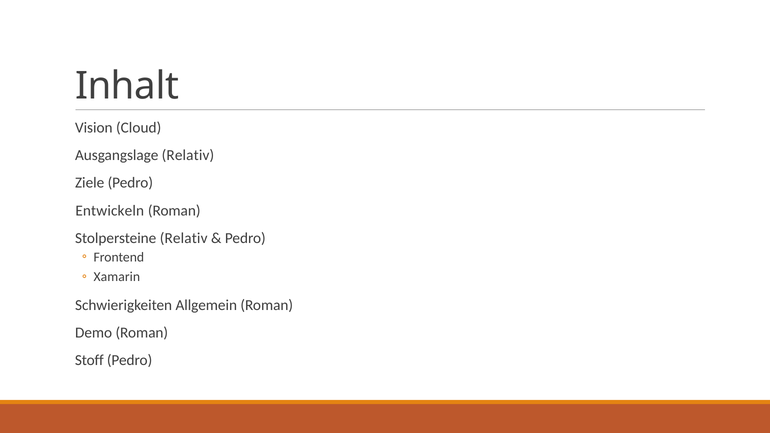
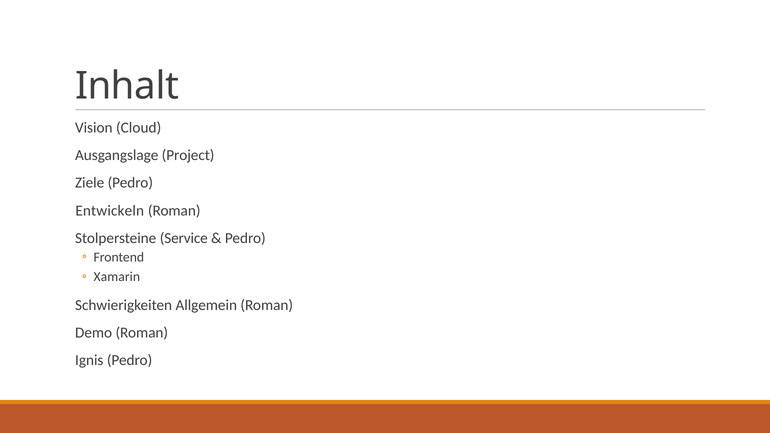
Ausgangslage Relativ: Relativ -> Project
Stolpersteine Relativ: Relativ -> Service
Stoff: Stoff -> Ignis
